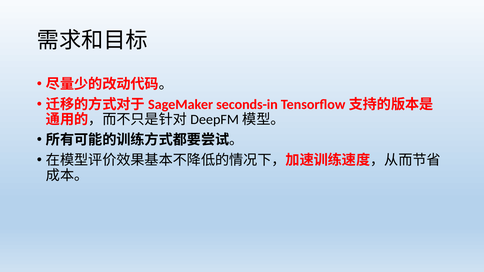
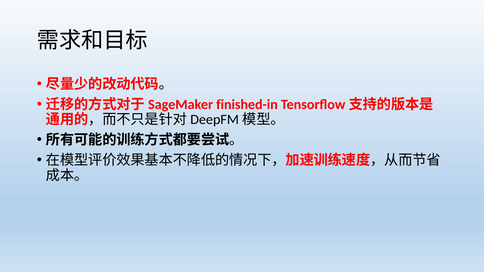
seconds-in: seconds-in -> finished-in
